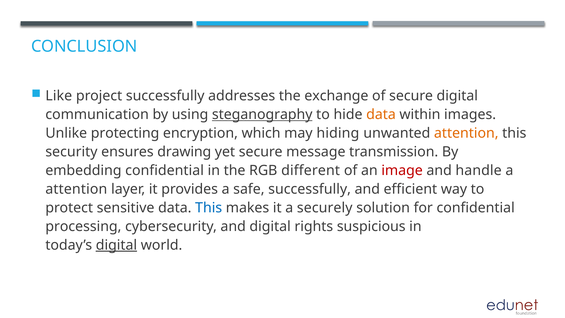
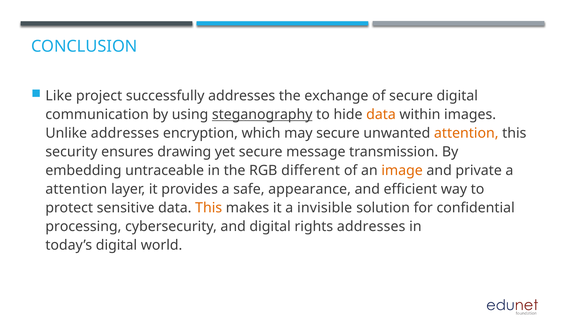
Unlike protecting: protecting -> addresses
may hiding: hiding -> secure
embedding confidential: confidential -> untraceable
image colour: red -> orange
handle: handle -> private
safe successfully: successfully -> appearance
This at (209, 208) colour: blue -> orange
securely: securely -> invisible
rights suspicious: suspicious -> addresses
digital at (116, 245) underline: present -> none
